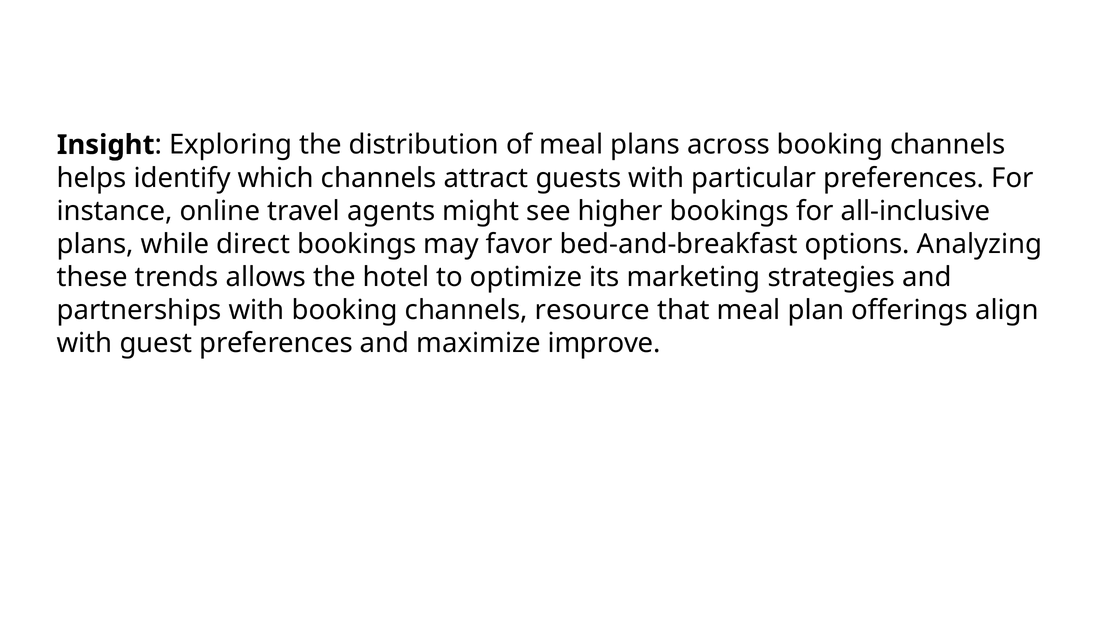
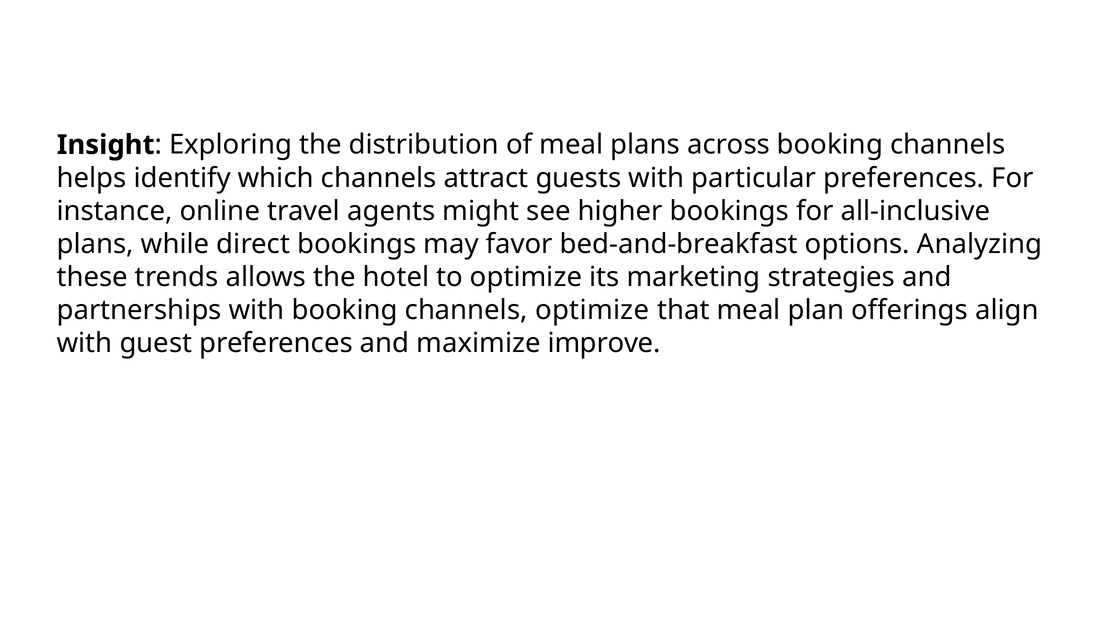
channels resource: resource -> optimize
